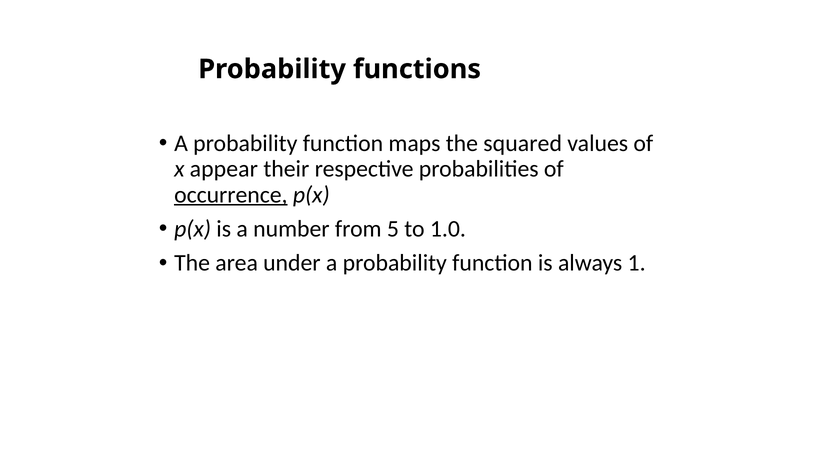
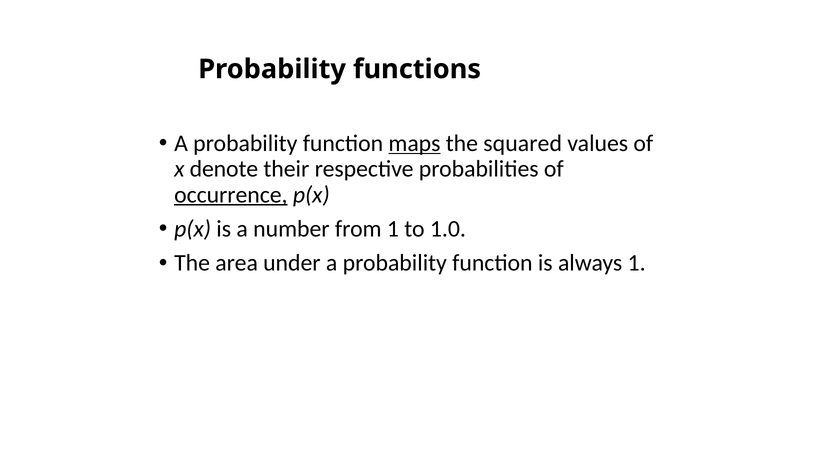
maps underline: none -> present
appear: appear -> denote
from 5: 5 -> 1
